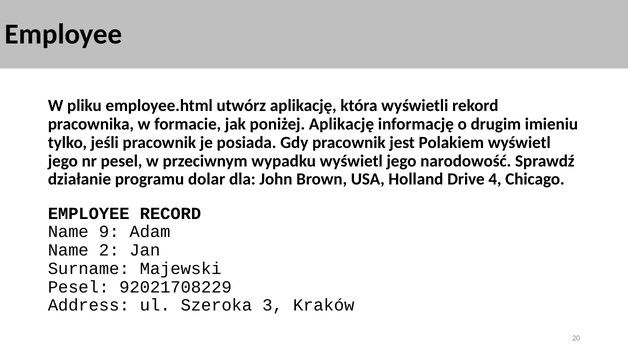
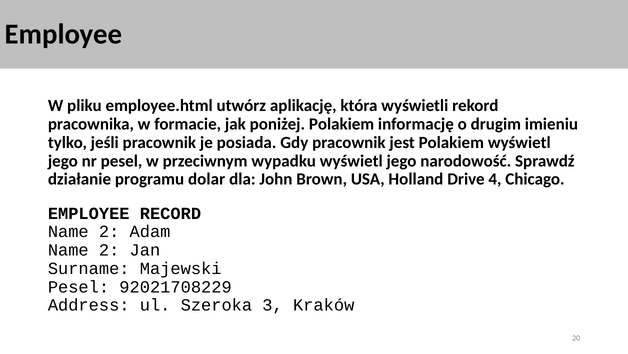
poniżej Aplikację: Aplikację -> Polakiem
9 at (109, 231): 9 -> 2
